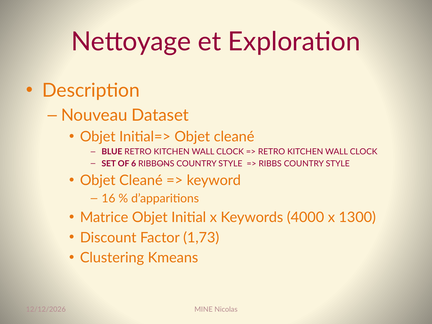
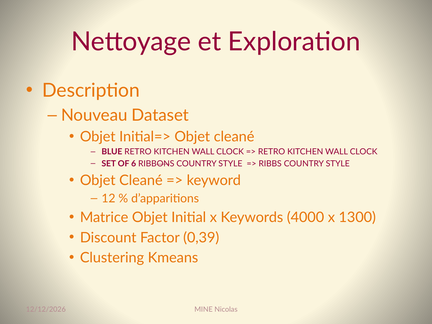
16: 16 -> 12
1,73: 1,73 -> 0,39
